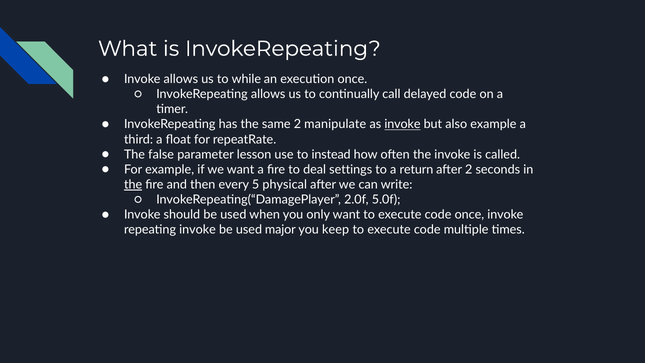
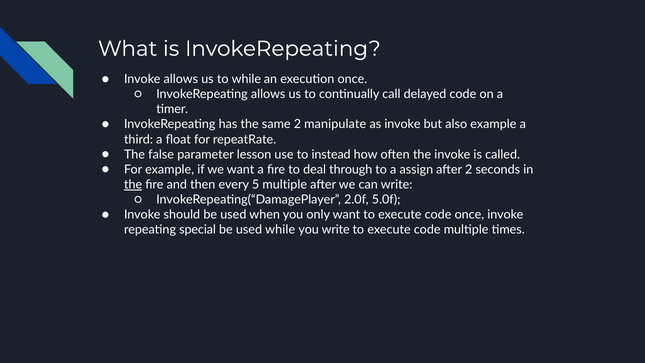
invoke at (402, 124) underline: present -> none
settings: settings -> through
return: return -> assign
5 physical: physical -> multiple
repeating invoke: invoke -> special
used major: major -> while
you keep: keep -> write
